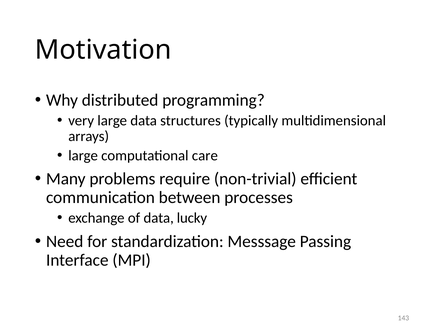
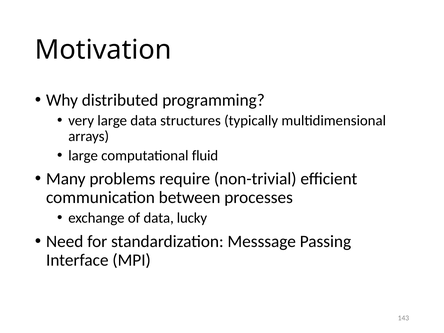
care: care -> fluid
